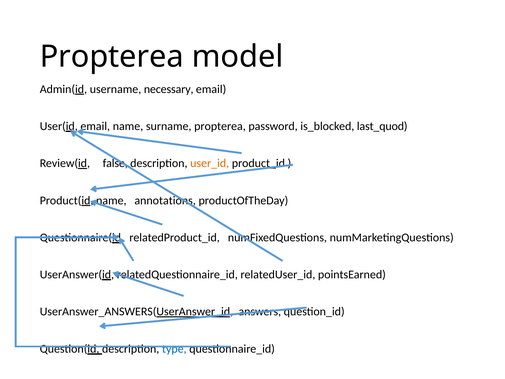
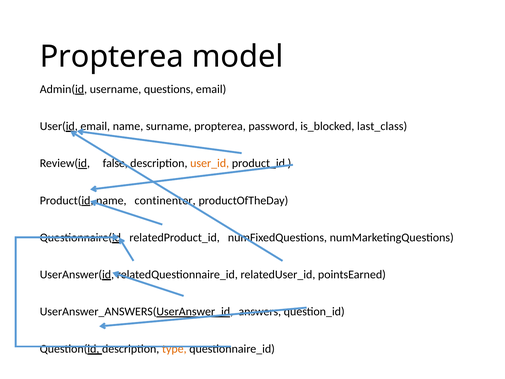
necessary: necessary -> questions
last_quod: last_quod -> last_class
annotations: annotations -> continenter
type colour: blue -> orange
